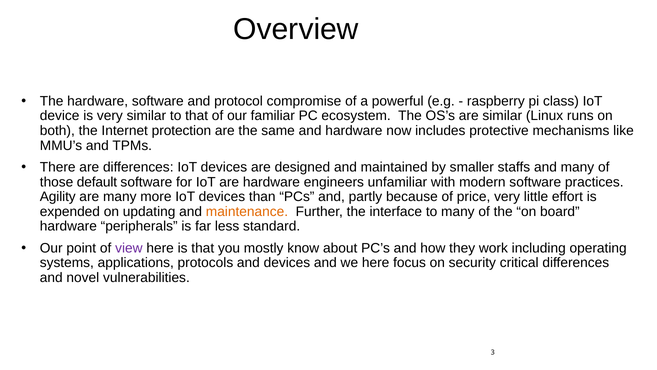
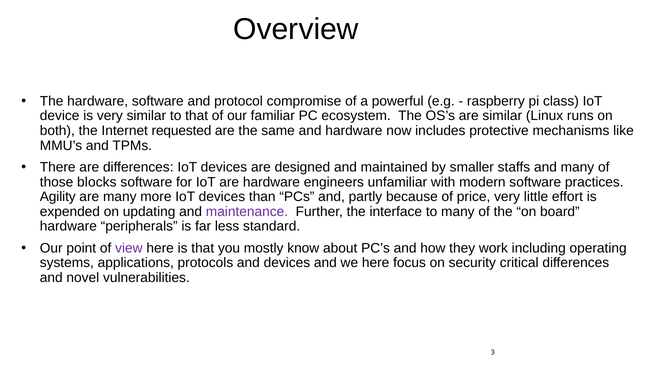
protection: protection -> requested
default: default -> blocks
maintenance colour: orange -> purple
